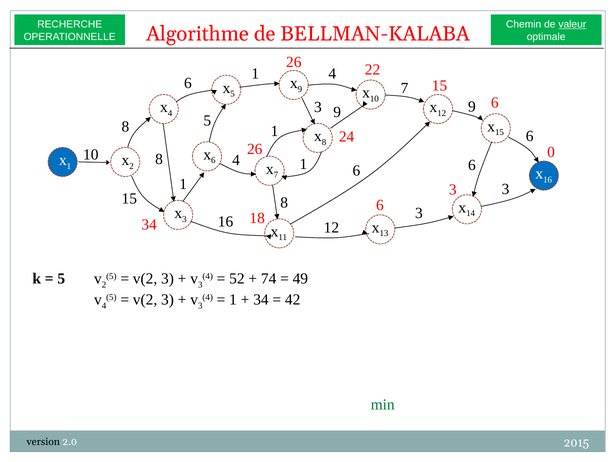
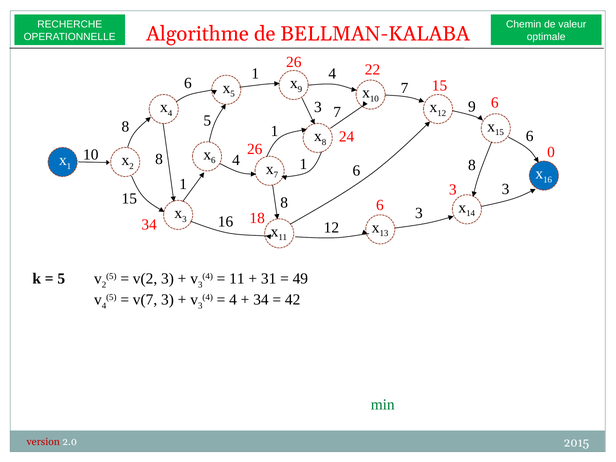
valeur underline: present -> none
3 9: 9 -> 7
6 6: 6 -> 8
52 at (237, 279): 52 -> 11
74: 74 -> 31
v(2 at (145, 300): v(2 -> v(7
1 at (233, 300): 1 -> 4
version colour: black -> red
